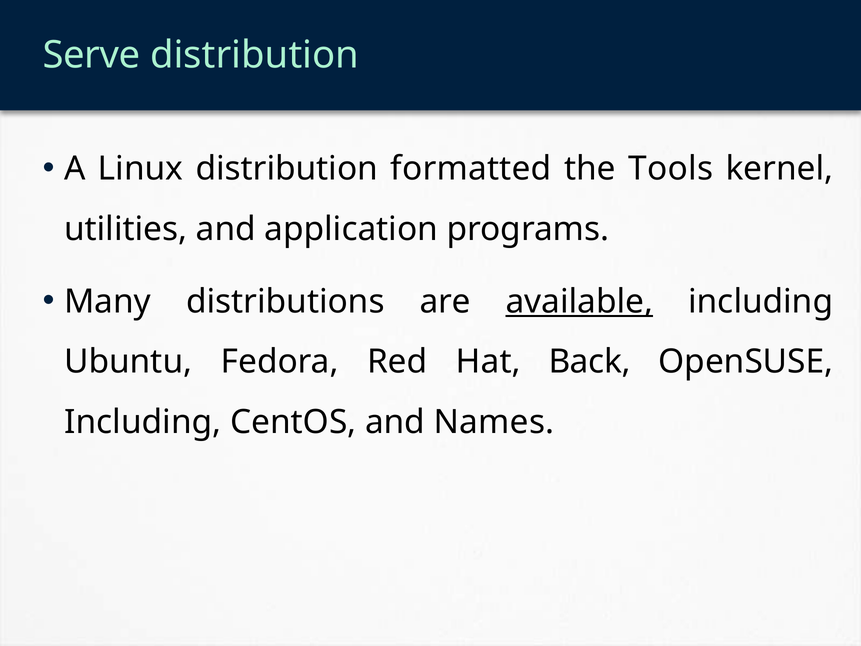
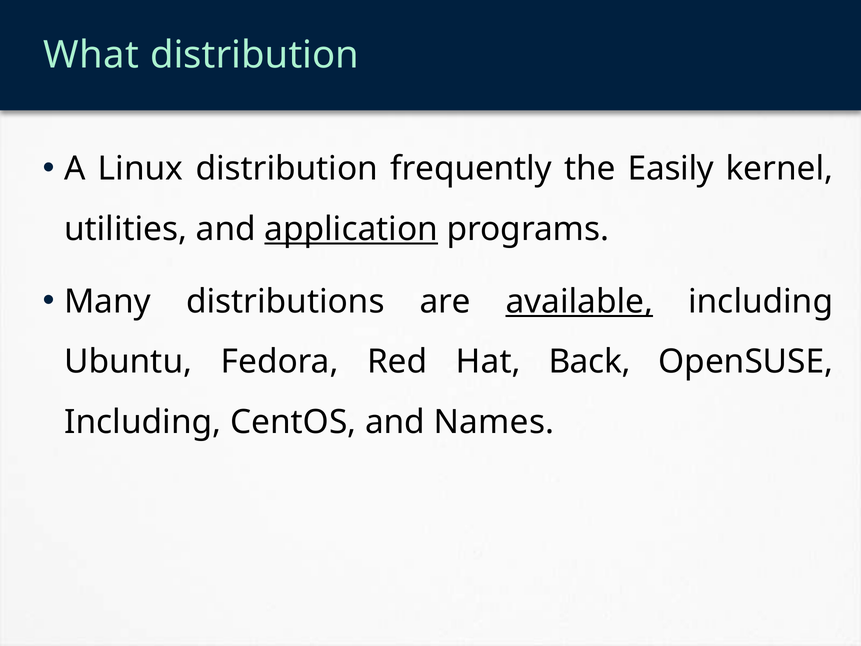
Serve: Serve -> What
formatted: formatted -> frequently
Tools: Tools -> Easily
application underline: none -> present
